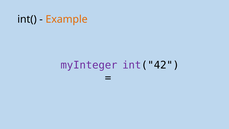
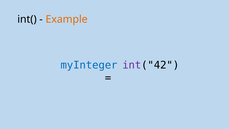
myInteger colour: purple -> blue
